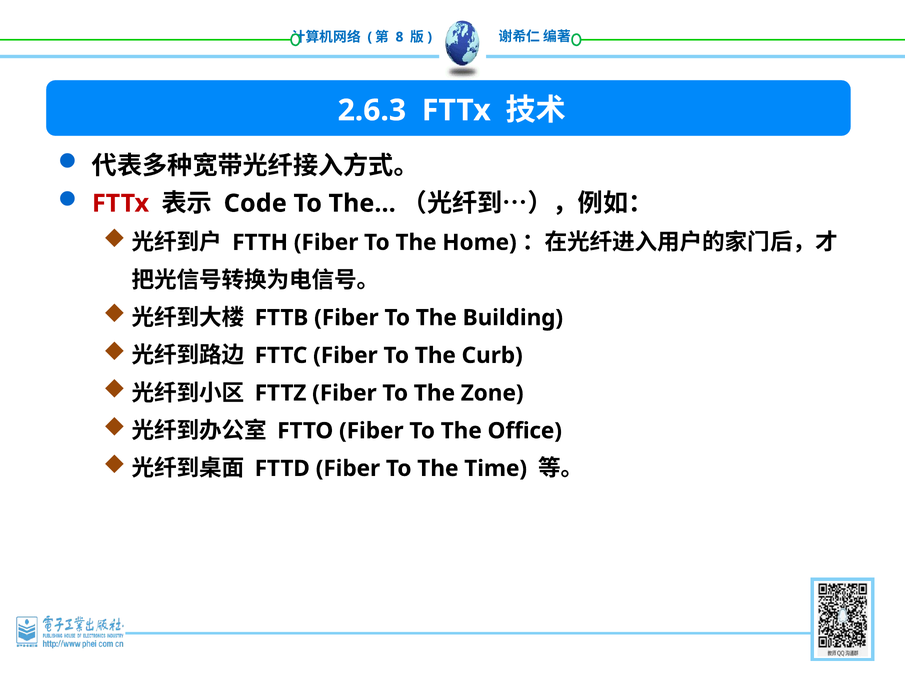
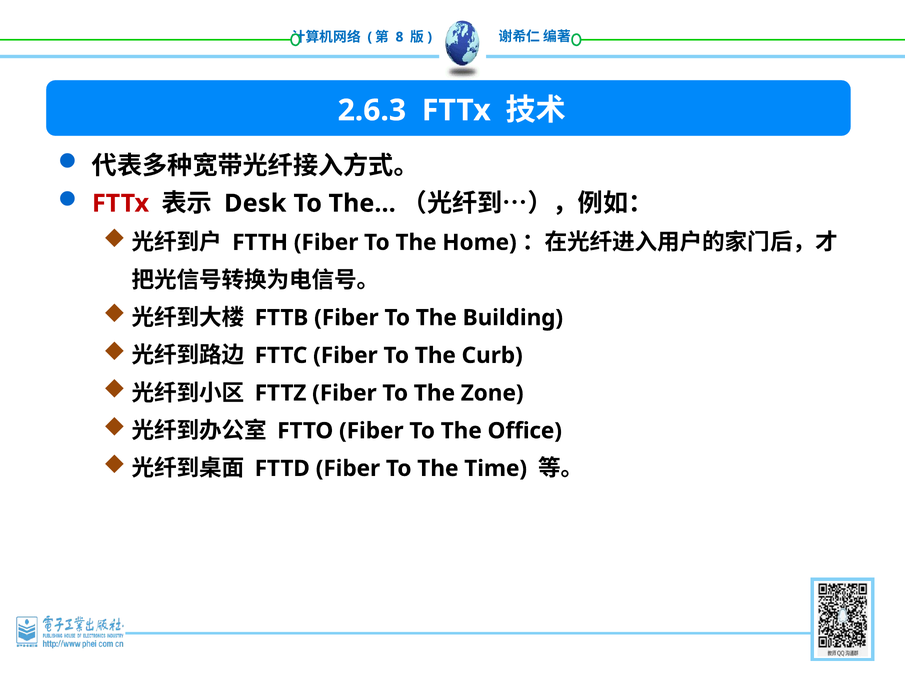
Code: Code -> Desk
